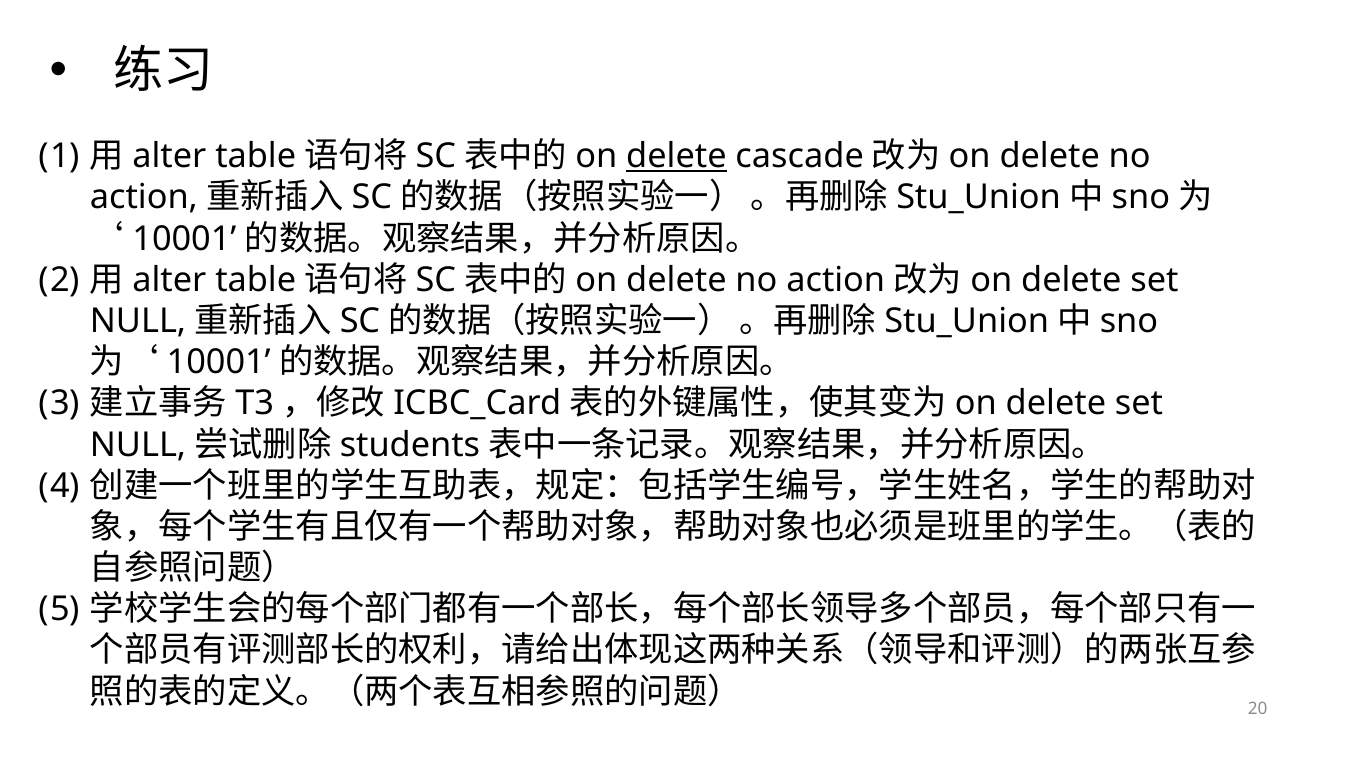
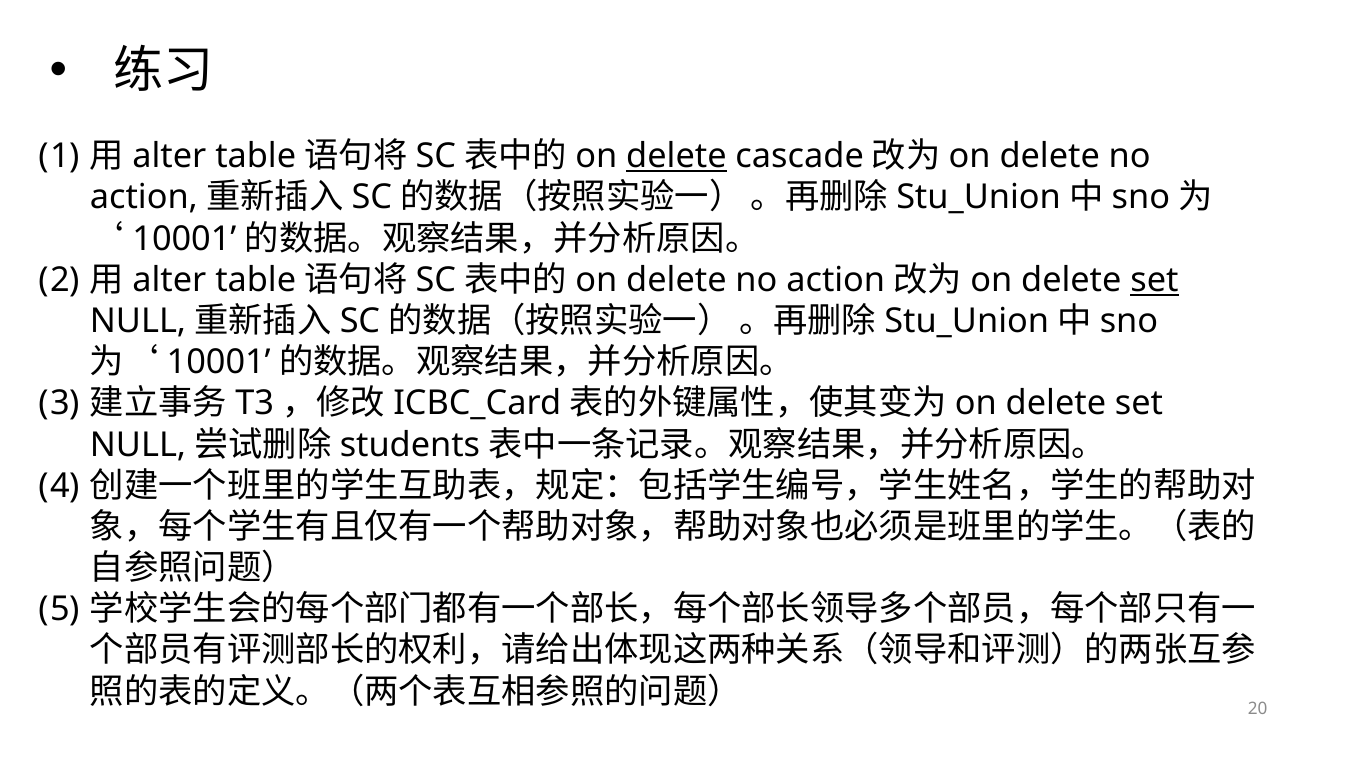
set at (1154, 280) underline: none -> present
